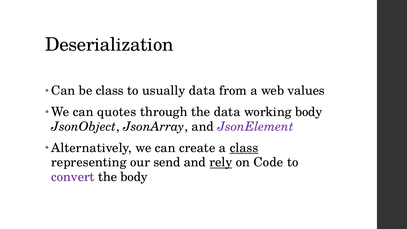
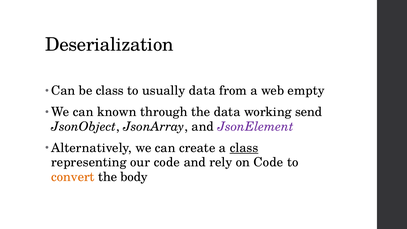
values: values -> empty
quotes: quotes -> known
working body: body -> send
our send: send -> code
rely underline: present -> none
convert colour: purple -> orange
